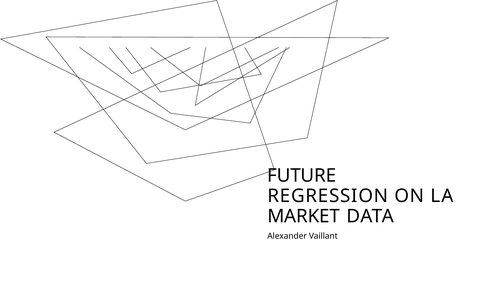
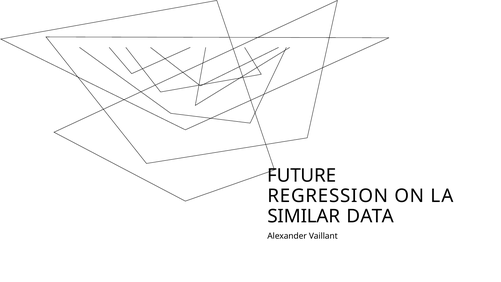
MARKET: MARKET -> SIMILAR
